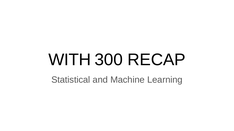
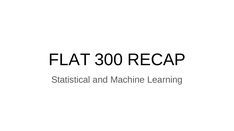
WITH: WITH -> FLAT
